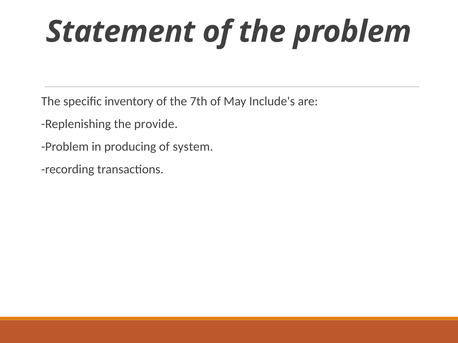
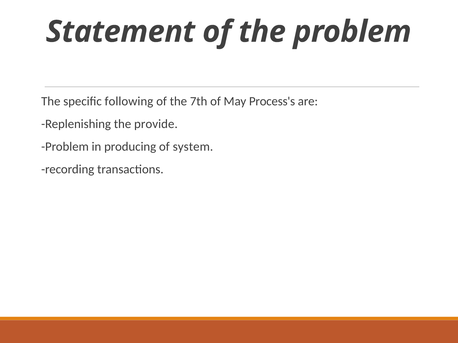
inventory: inventory -> following
Include's: Include's -> Process's
